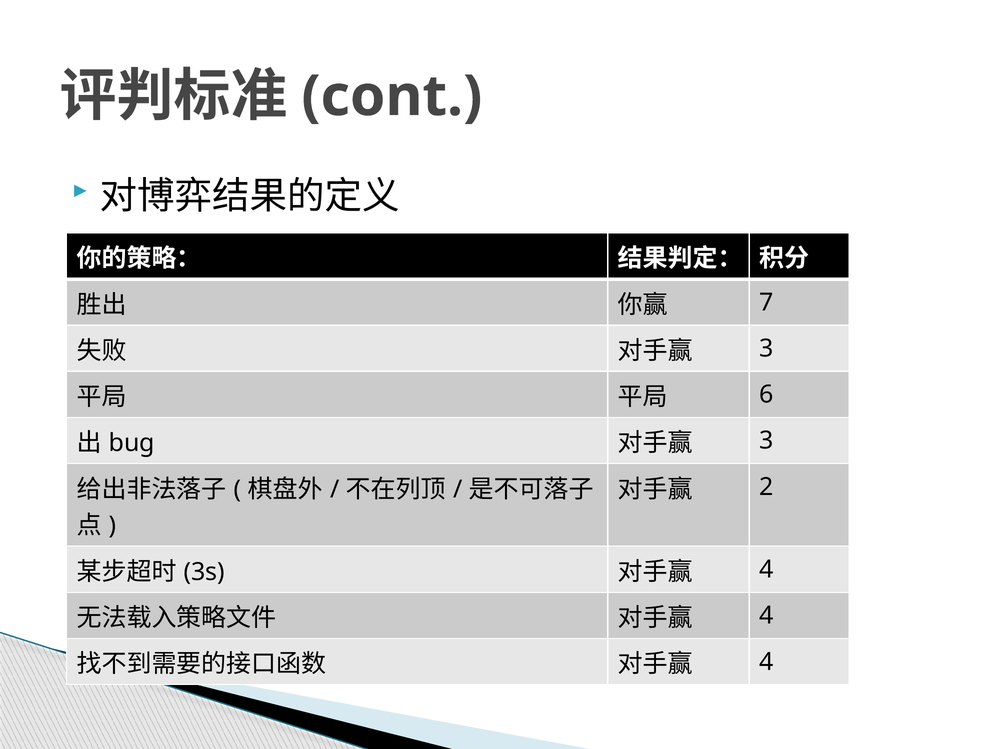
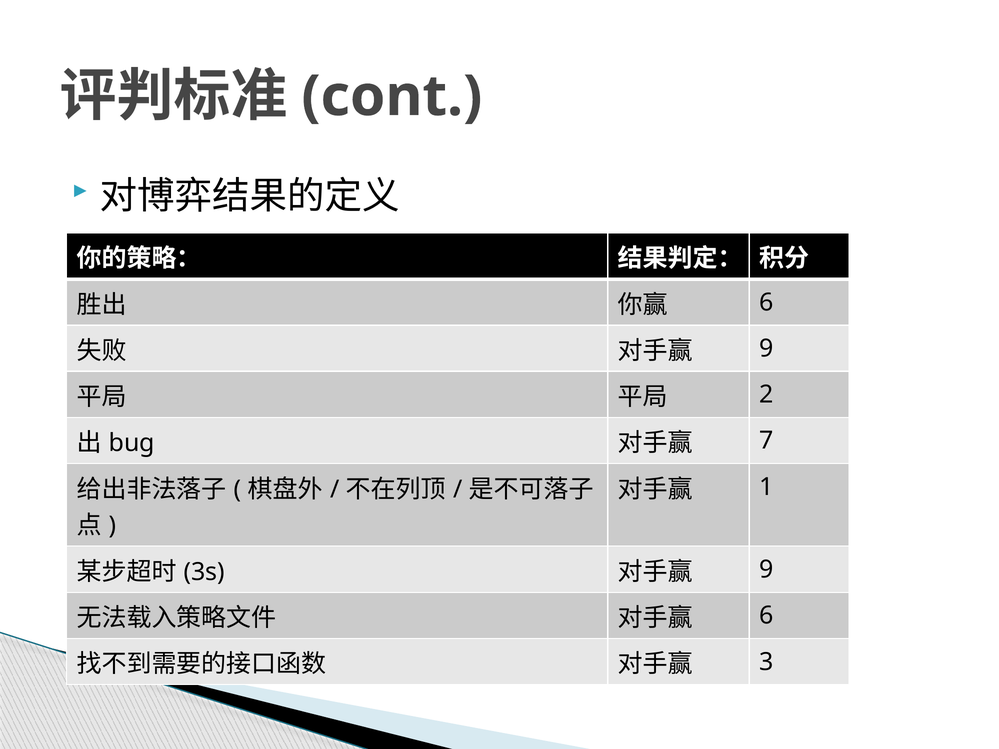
7 at (766, 303): 7 -> 6
3 at (766, 349): 3 -> 9
6: 6 -> 2
3 at (766, 441): 3 -> 7
2: 2 -> 1
4 at (766, 570): 4 -> 9
4 at (766, 616): 4 -> 6
4 at (766, 662): 4 -> 3
